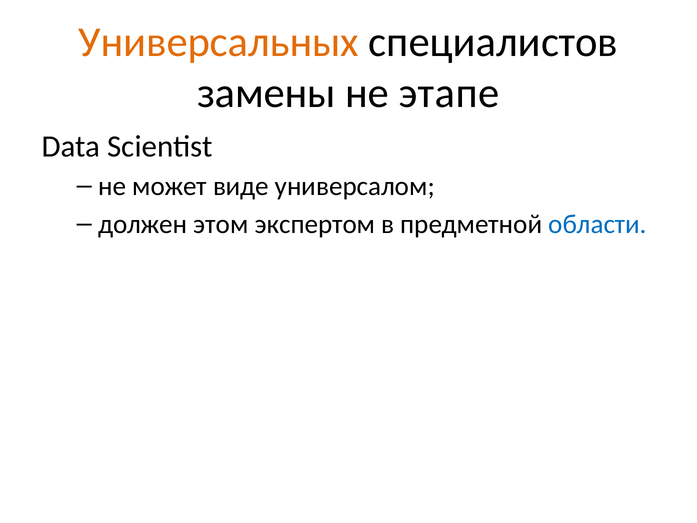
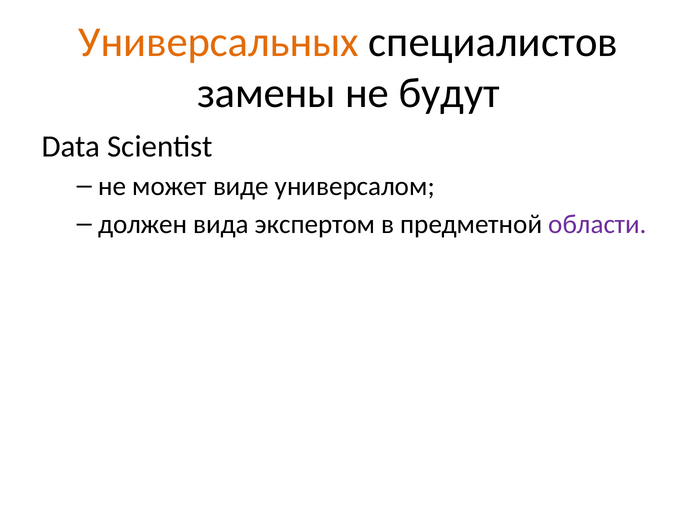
этапе: этапе -> будут
этом: этом -> вида
области colour: blue -> purple
